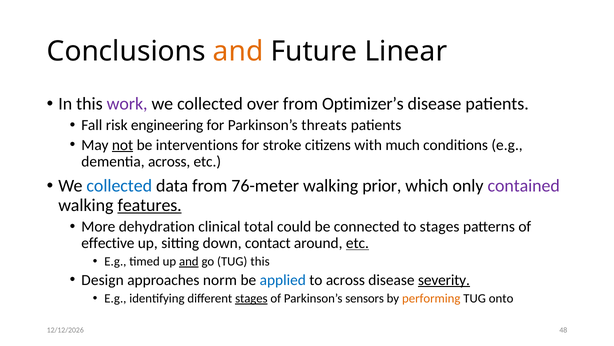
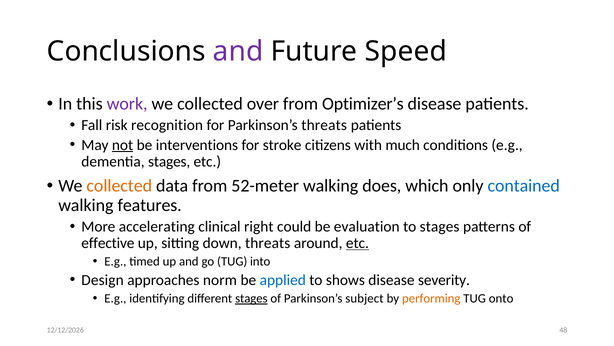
and at (238, 52) colour: orange -> purple
Linear: Linear -> Speed
engineering: engineering -> recognition
dementia across: across -> stages
collected at (119, 186) colour: blue -> orange
76-meter: 76-meter -> 52-meter
prior: prior -> does
contained colour: purple -> blue
features underline: present -> none
dehydration: dehydration -> accelerating
total: total -> right
connected: connected -> evaluation
down contact: contact -> threats
and at (189, 261) underline: present -> none
TUG this: this -> into
to across: across -> shows
severity underline: present -> none
sensors: sensors -> subject
